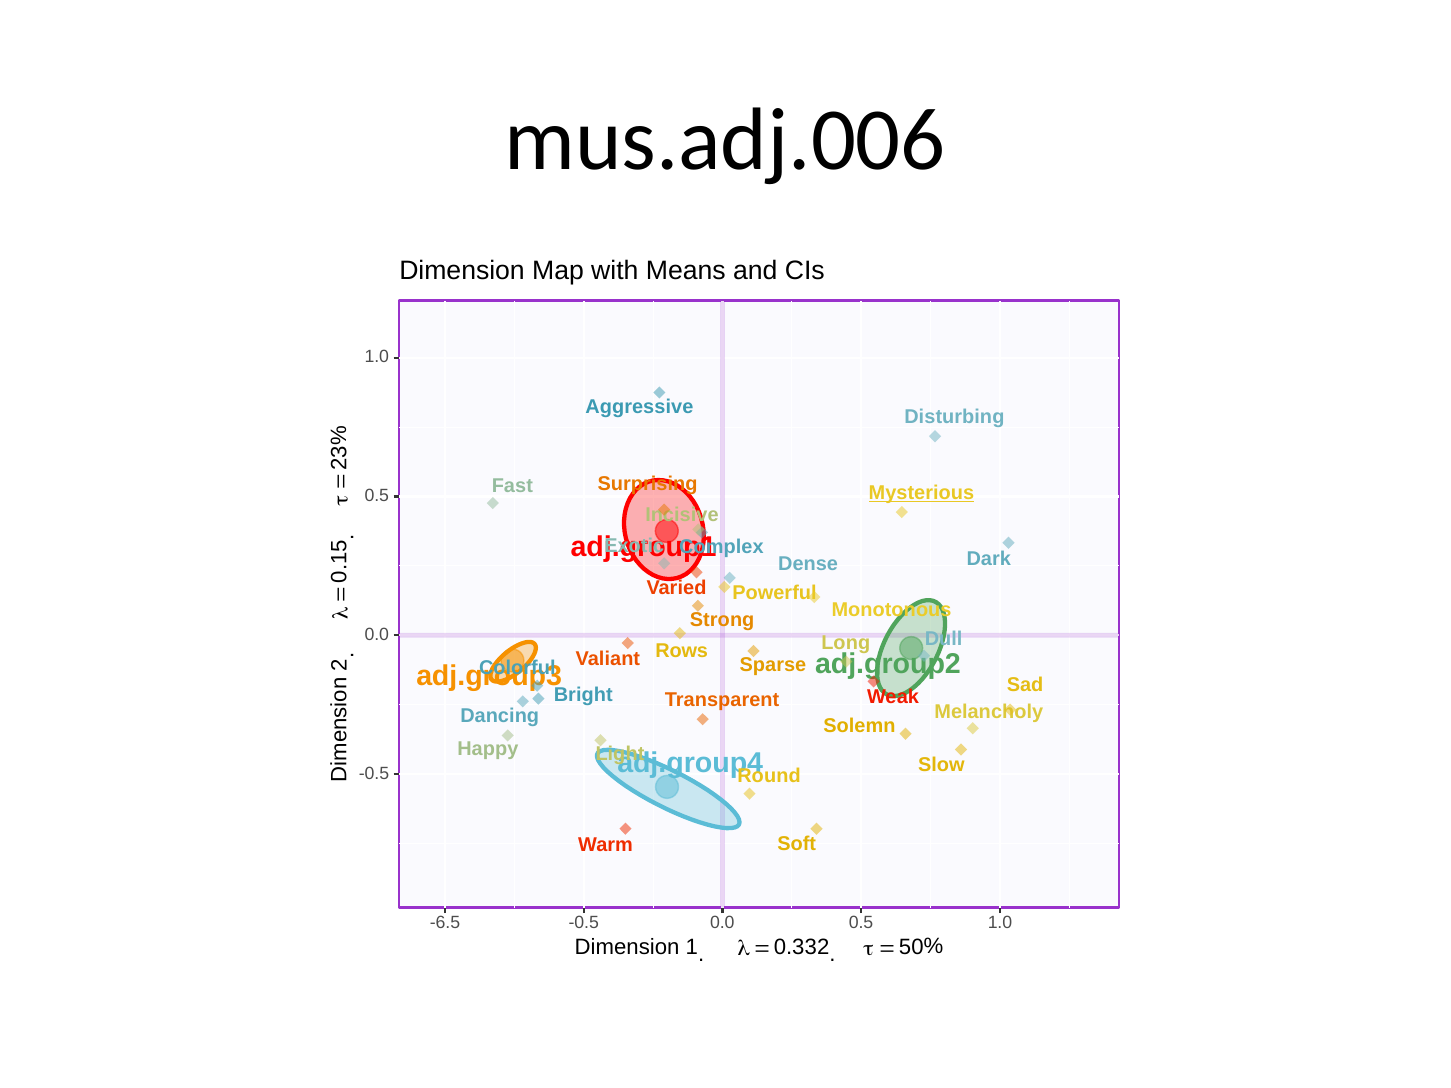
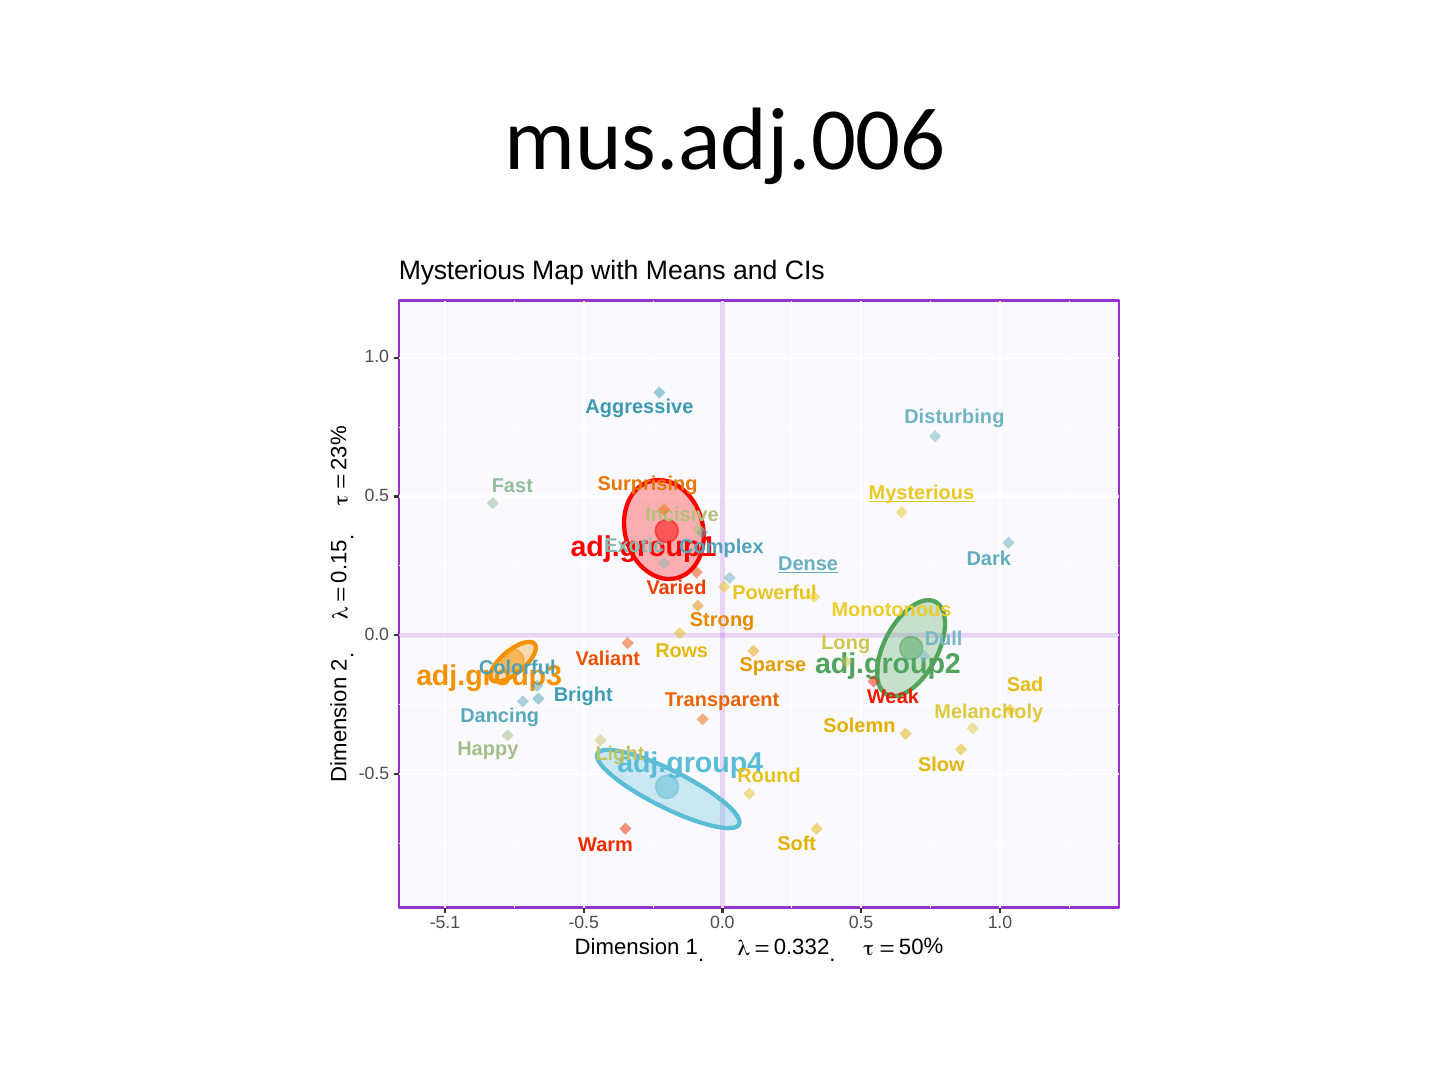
Dimension at (462, 271): Dimension -> Mysterious
Dense underline: none -> present
-6.5: -6.5 -> -5.1
